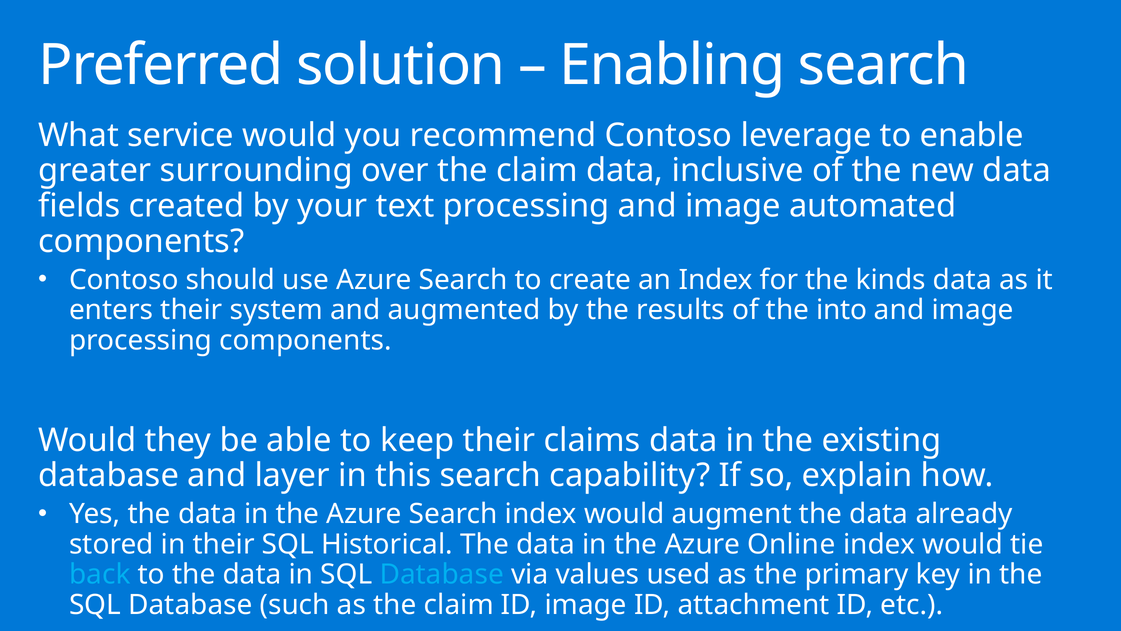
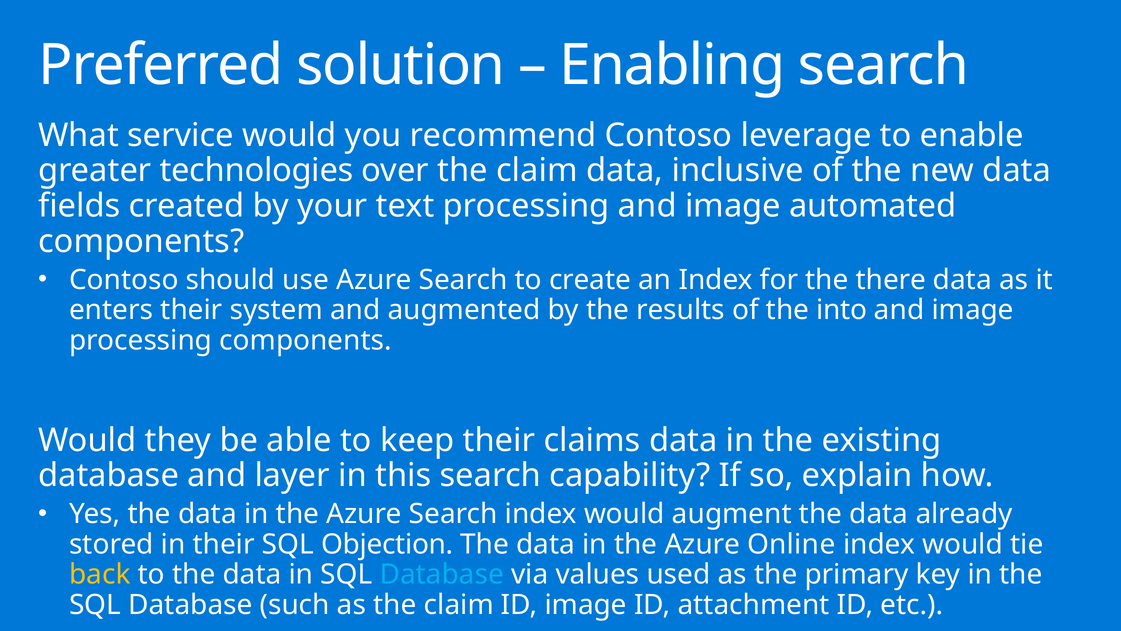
surrounding: surrounding -> technologies
kinds: kinds -> there
Historical: Historical -> Objection
back colour: light blue -> yellow
